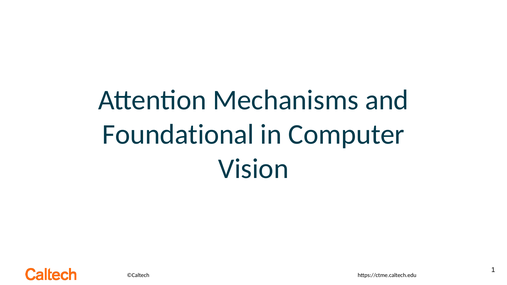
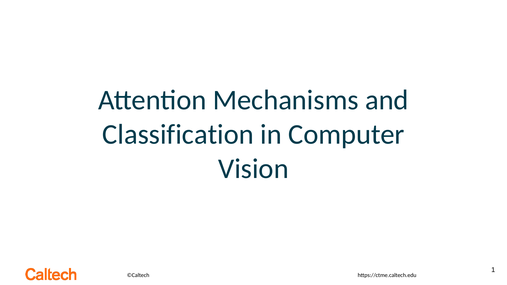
Foundational: Foundational -> Classification
